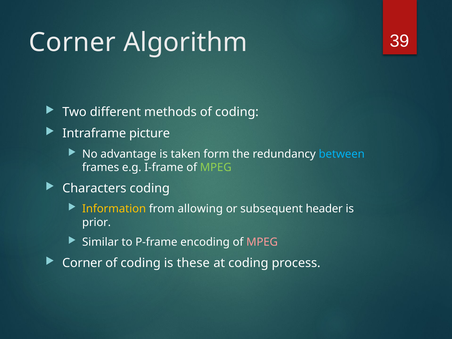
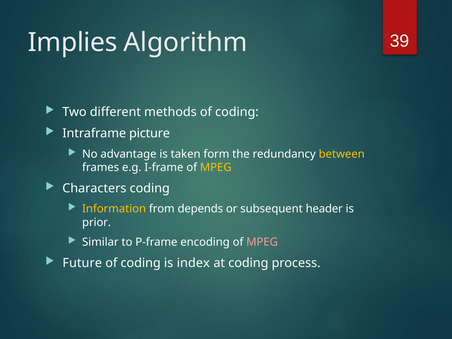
Corner at (72, 42): Corner -> Implies
between colour: light blue -> yellow
MPEG at (216, 168) colour: light green -> yellow
allowing: allowing -> depends
Corner at (82, 263): Corner -> Future
these: these -> index
